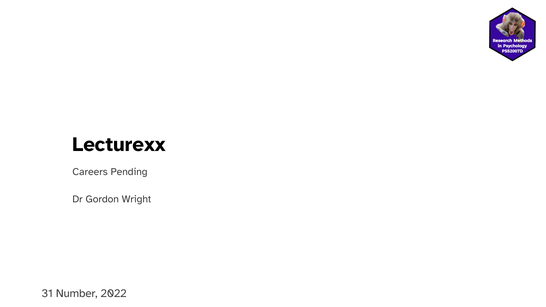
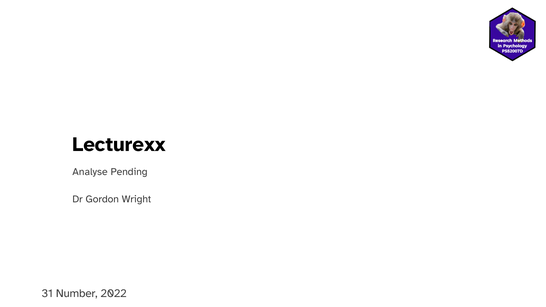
Careers: Careers -> Analyse
